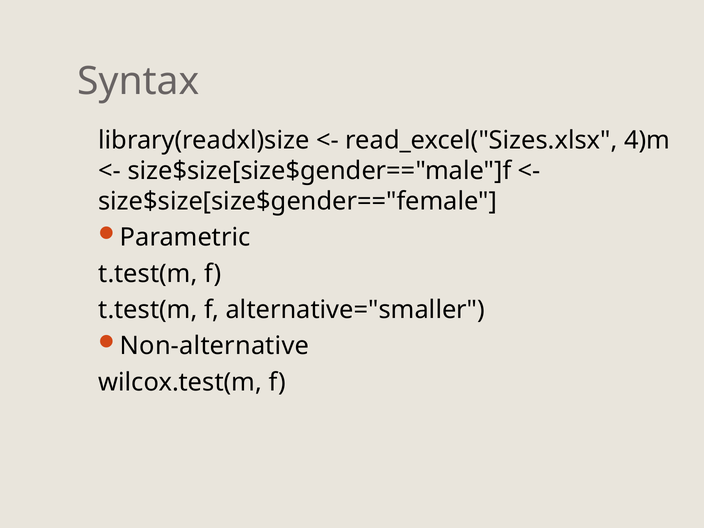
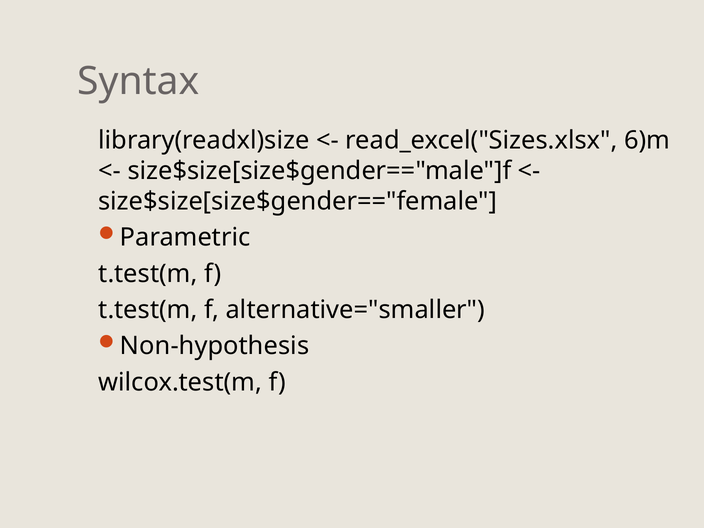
4)m: 4)m -> 6)m
Non-alternative: Non-alternative -> Non-hypothesis
